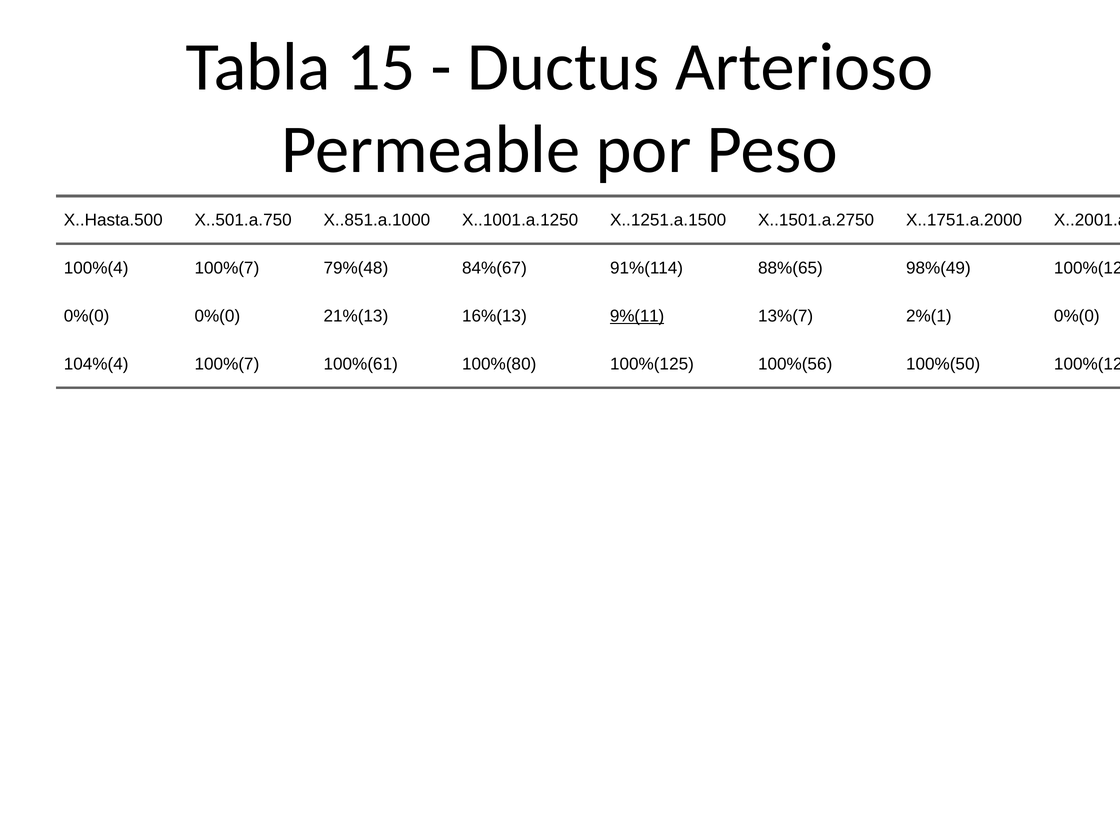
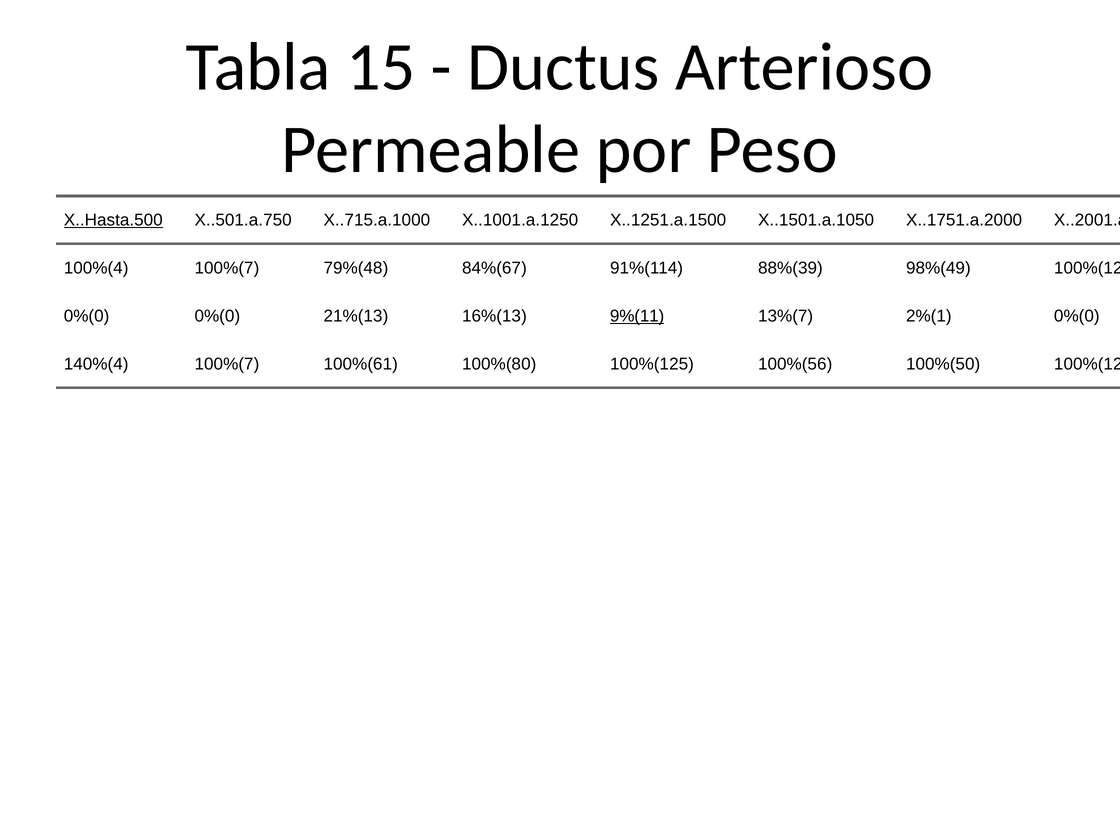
X..Hasta.500 underline: none -> present
X..851.a.1000: X..851.a.1000 -> X..715.a.1000
X..1501.a.2750: X..1501.a.2750 -> X..1501.a.1050
88%(65: 88%(65 -> 88%(39
104%(4: 104%(4 -> 140%(4
